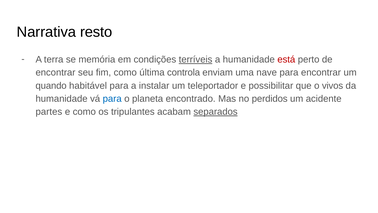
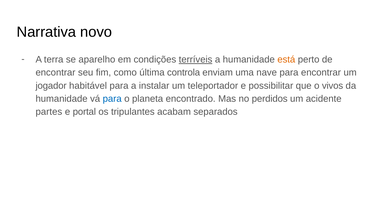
resto: resto -> novo
memória: memória -> aparelho
está colour: red -> orange
quando: quando -> jogador
e como: como -> portal
separados underline: present -> none
